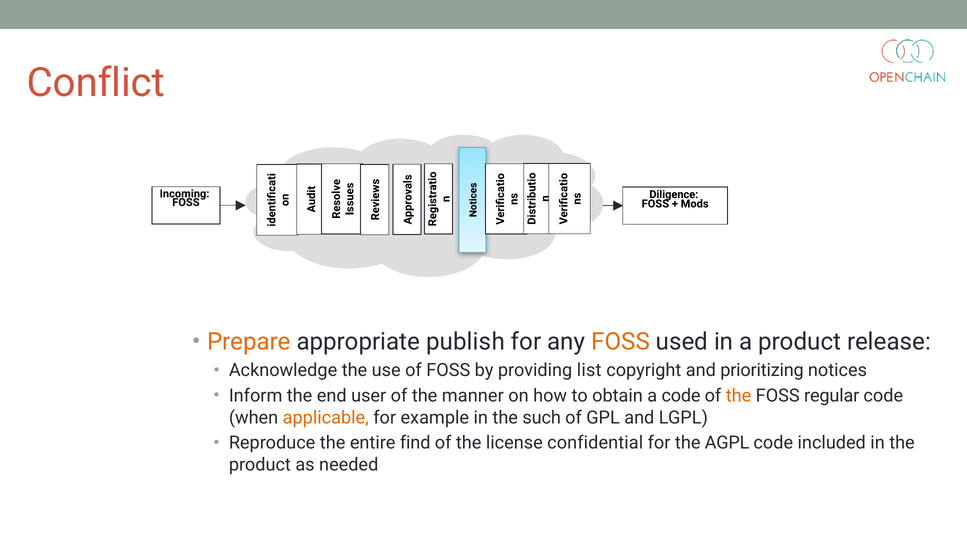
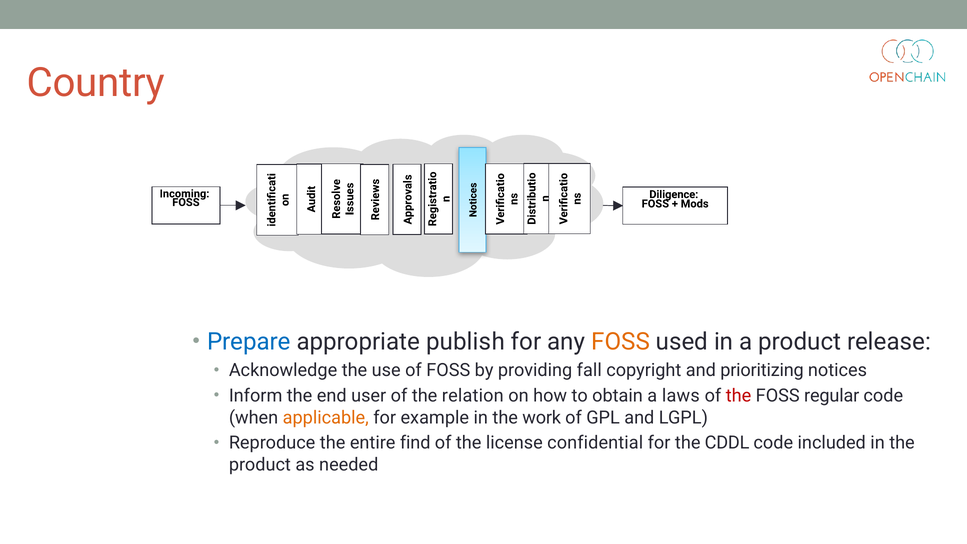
Conflict: Conflict -> Country
Prepare colour: orange -> blue
list: list -> fall
manner: manner -> relation
a code: code -> laws
the at (739, 396) colour: orange -> red
such: such -> work
AGPL: AGPL -> CDDL
